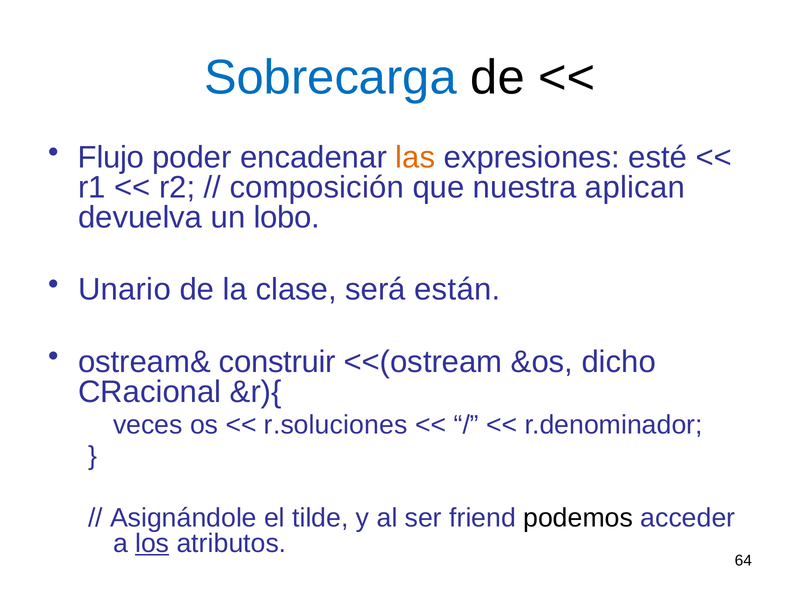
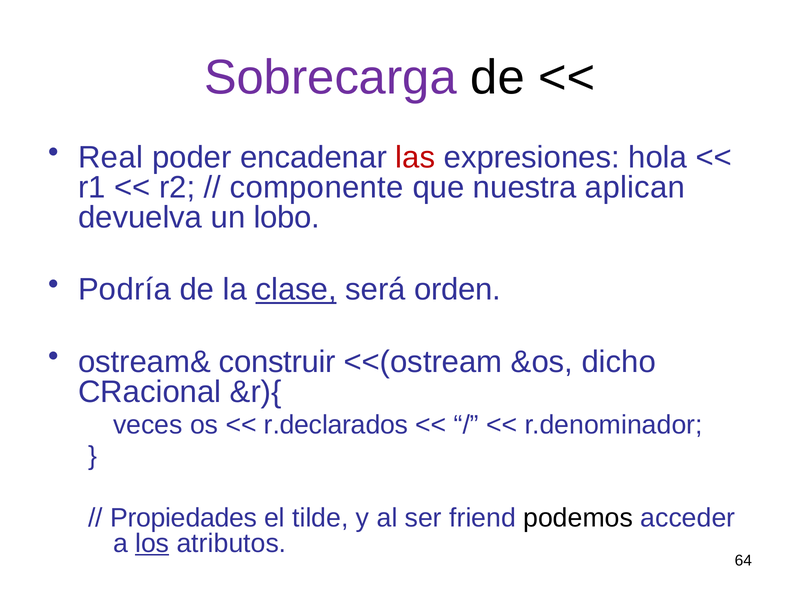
Sobrecarga colour: blue -> purple
Flujo: Flujo -> Real
las colour: orange -> red
esté: esté -> hola
composición: composición -> componente
Unario: Unario -> Podría
clase underline: none -> present
están: están -> orden
r.soluciones: r.soluciones -> r.declarados
Asignándole: Asignándole -> Propiedades
